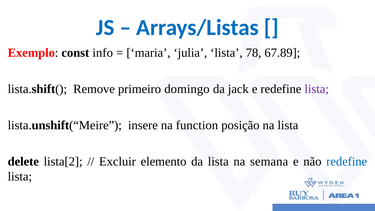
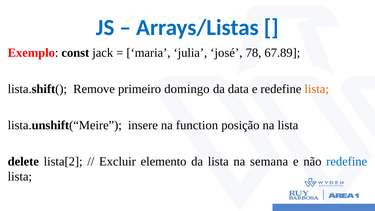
info: info -> jack
julia lista: lista -> josé
jack: jack -> data
lista at (317, 89) colour: purple -> orange
